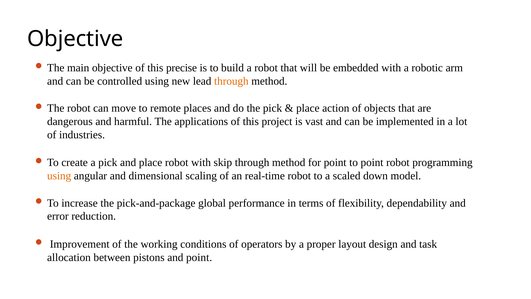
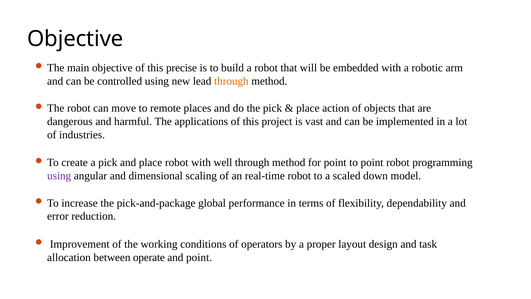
skip: skip -> well
using at (59, 176) colour: orange -> purple
pistons: pistons -> operate
